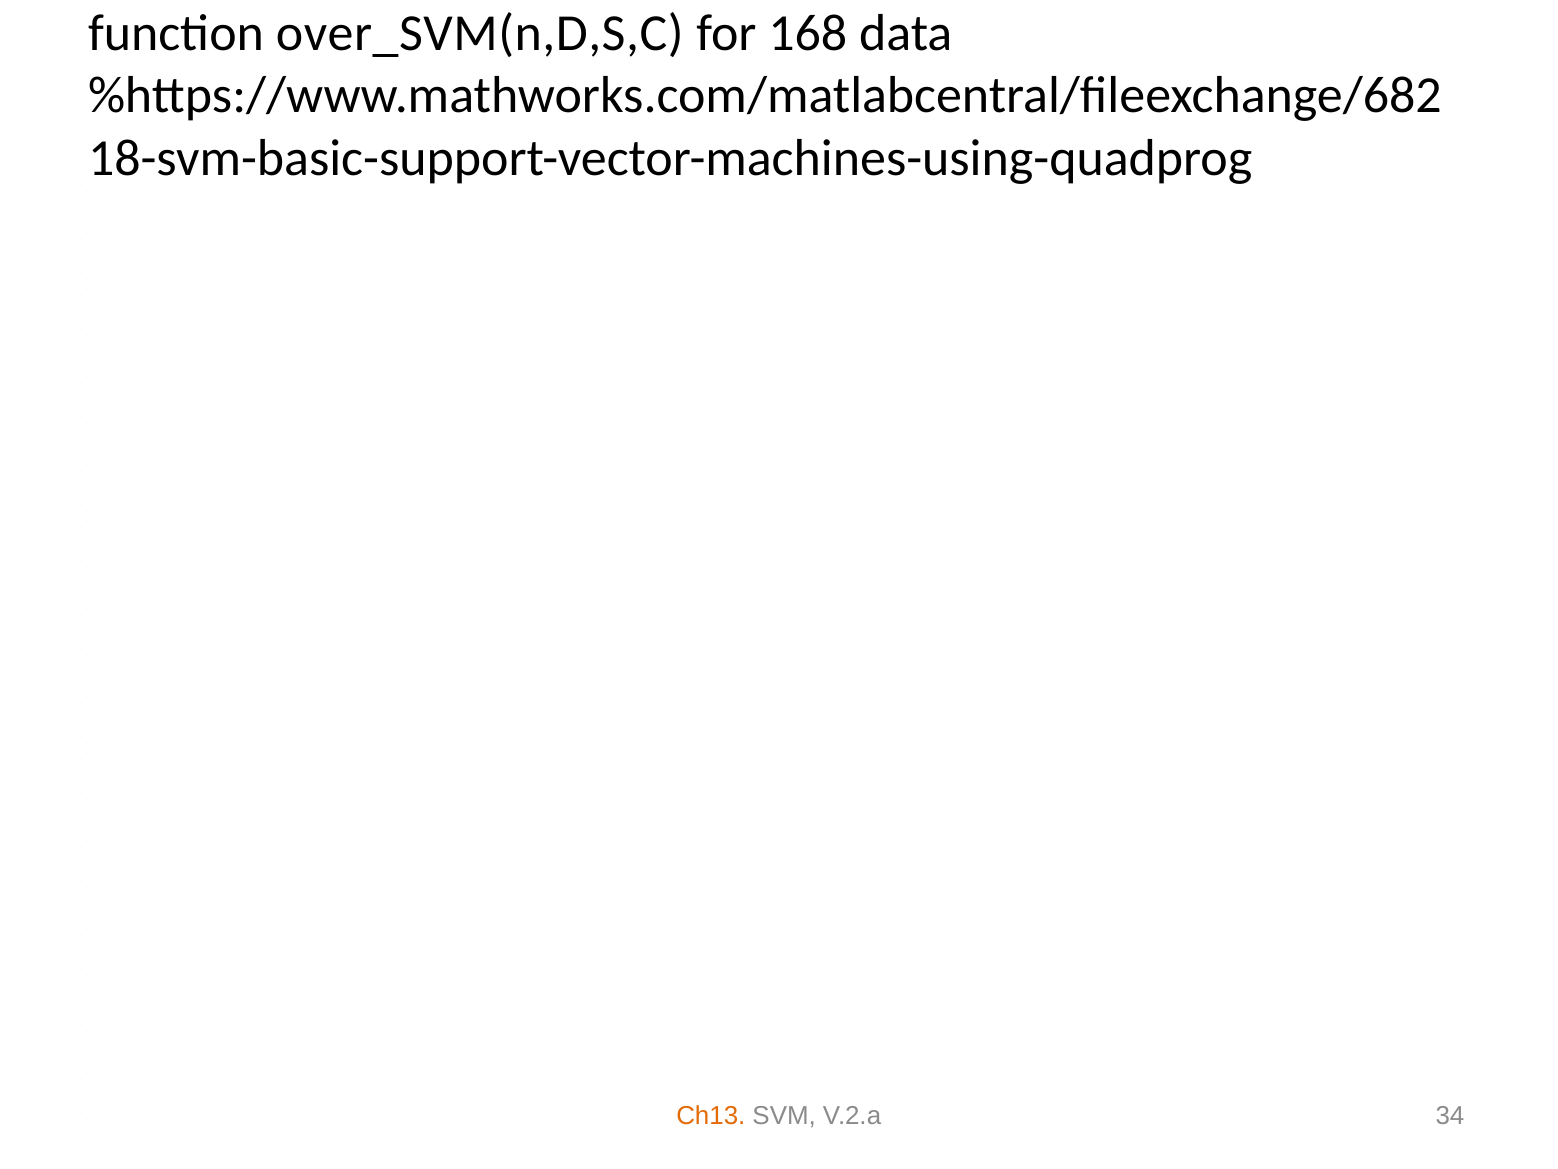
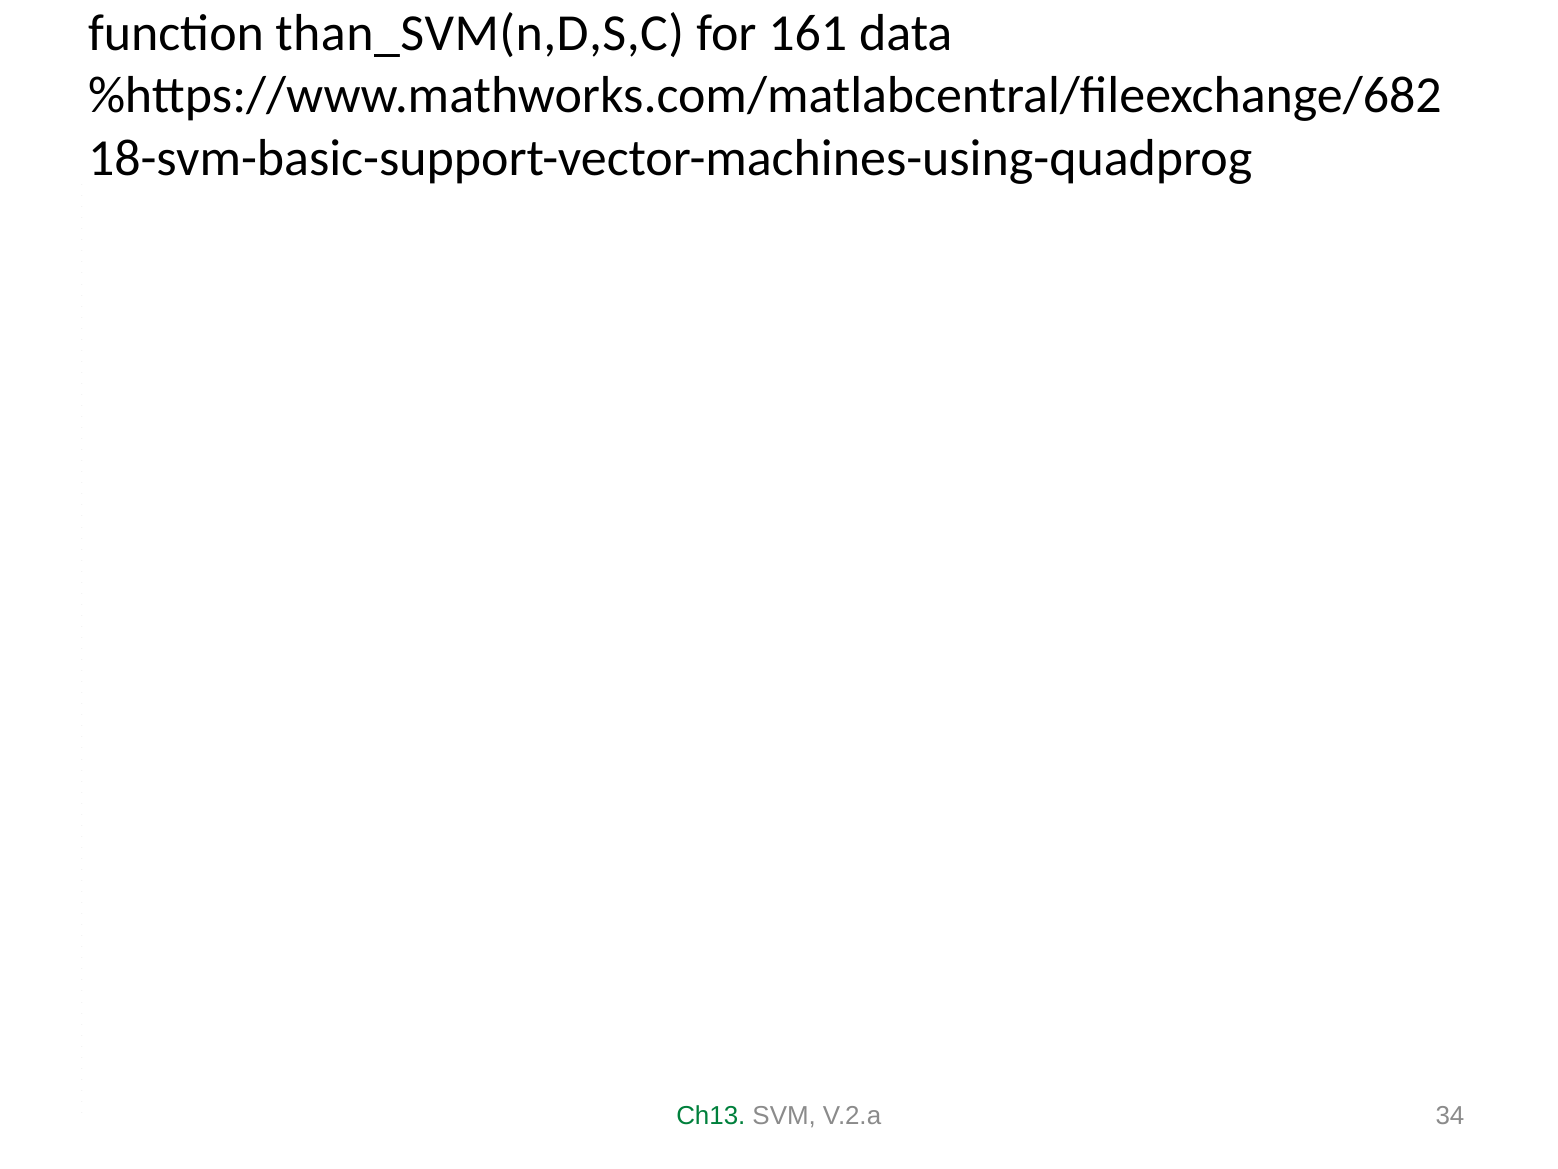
over_SVM(n,D,S,C: over_SVM(n,D,S,C -> than_SVM(n,D,S,C
168: 168 -> 161
Ch13 colour: orange -> green
